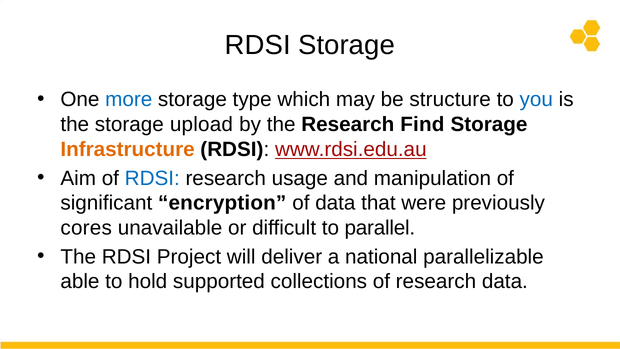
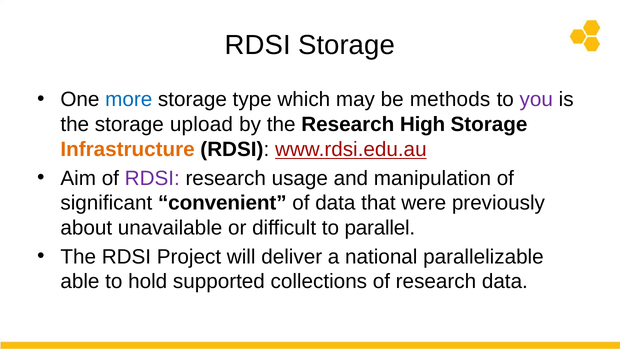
structure: structure -> methods
you colour: blue -> purple
Find: Find -> High
RDSI at (152, 178) colour: blue -> purple
encryption: encryption -> convenient
cores: cores -> about
